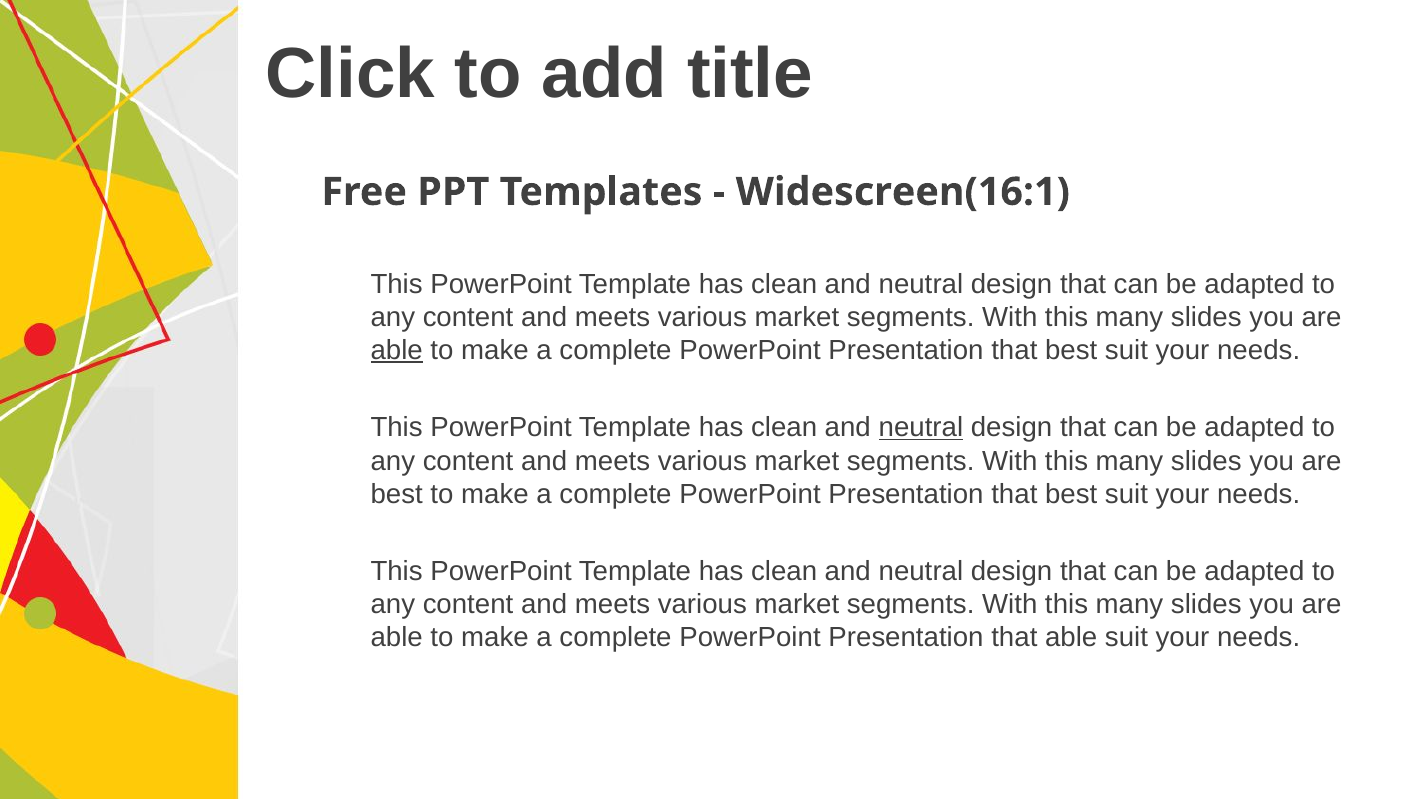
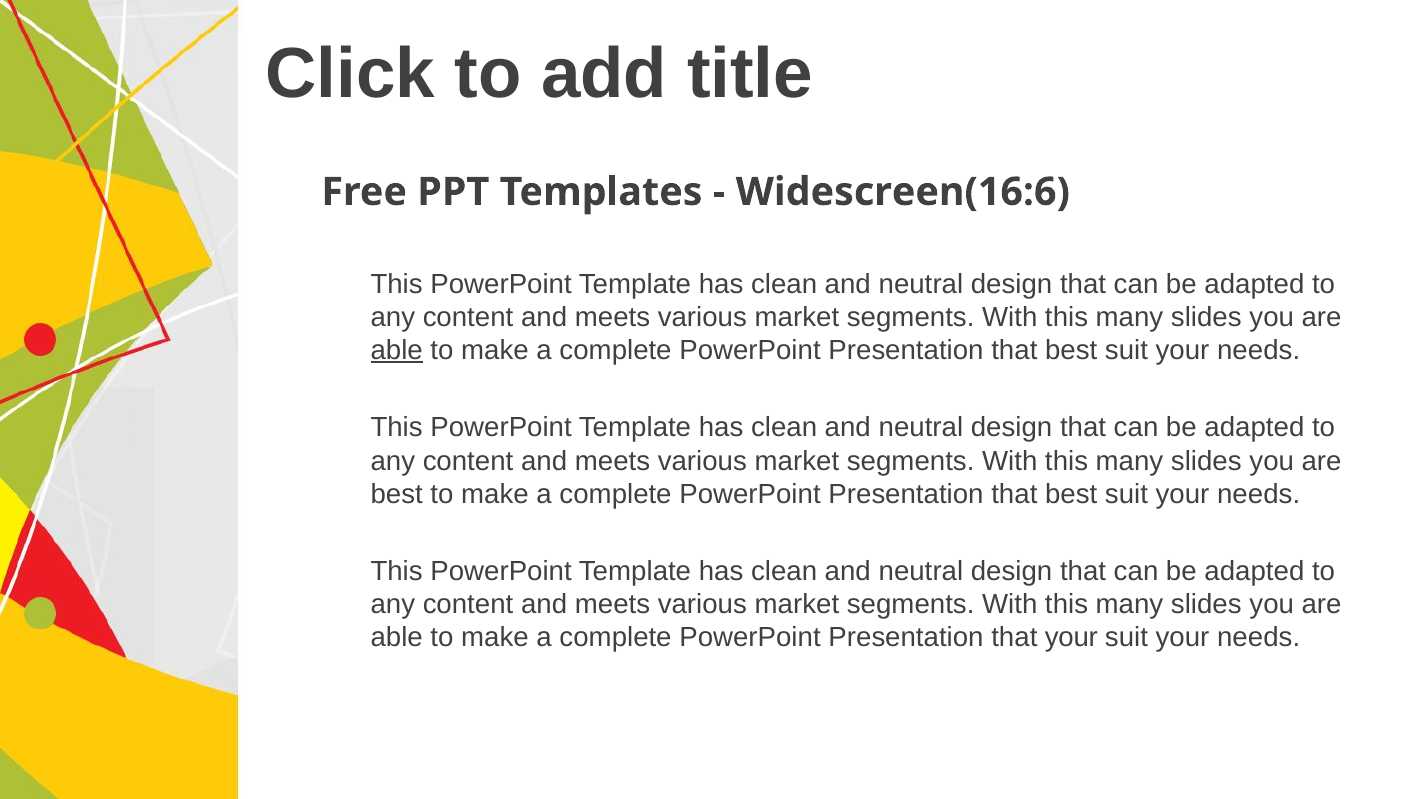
Widescreen(16:1: Widescreen(16:1 -> Widescreen(16:6
neutral at (921, 428) underline: present -> none
that able: able -> your
